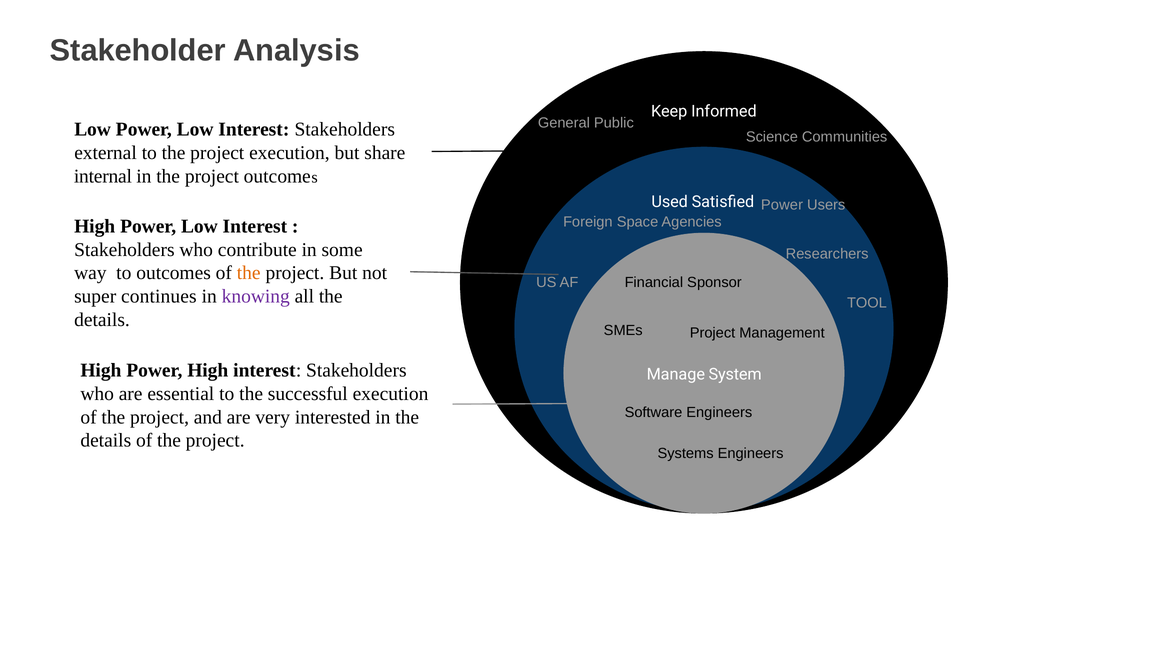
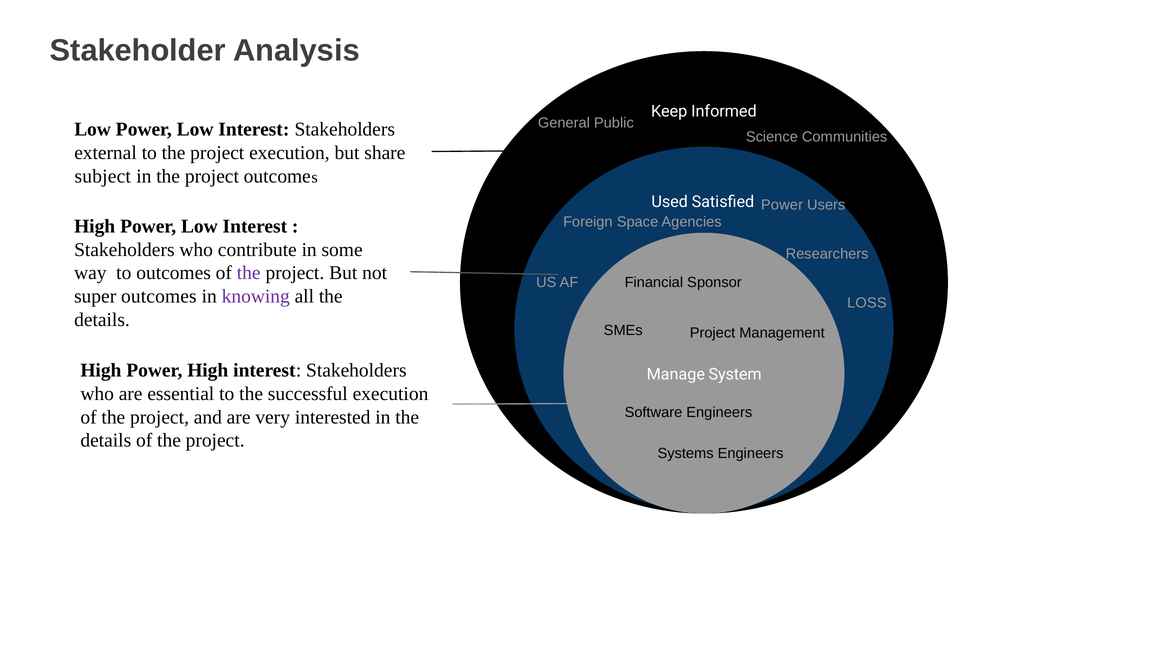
internal: internal -> subject
the at (249, 273) colour: orange -> purple
super continues: continues -> outcomes
TOOL: TOOL -> LOSS
